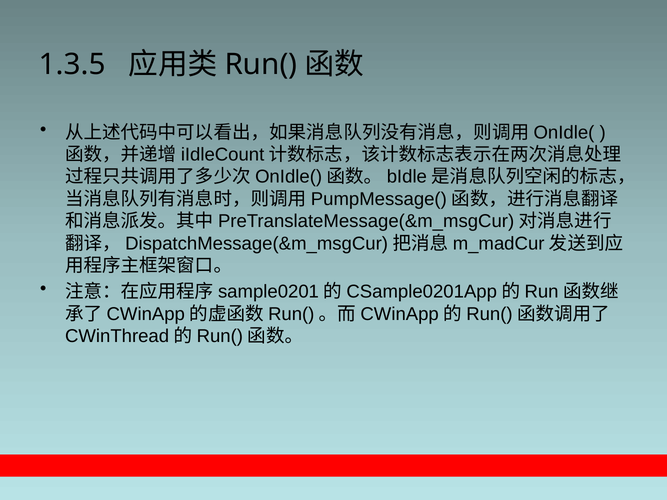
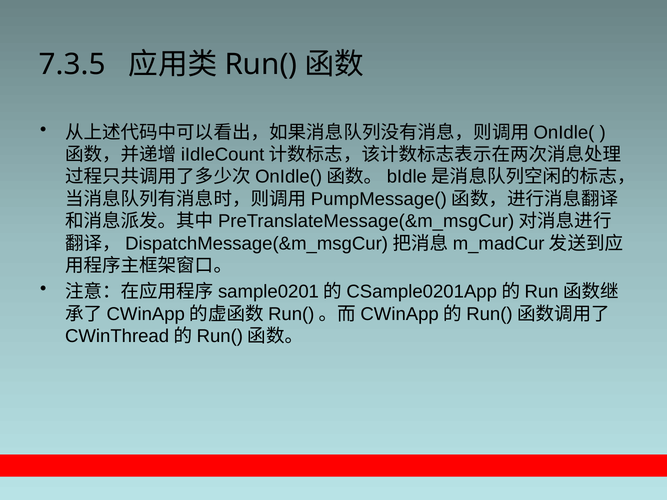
1.3.5: 1.3.5 -> 7.3.5
